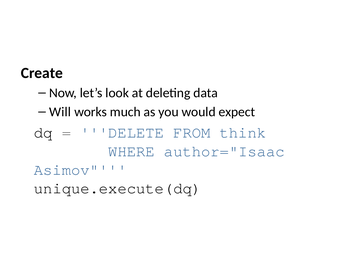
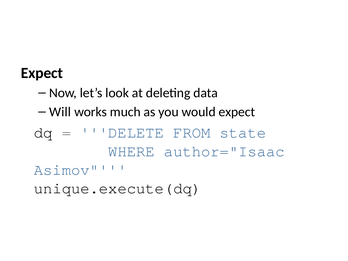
Create at (42, 73): Create -> Expect
think: think -> state
